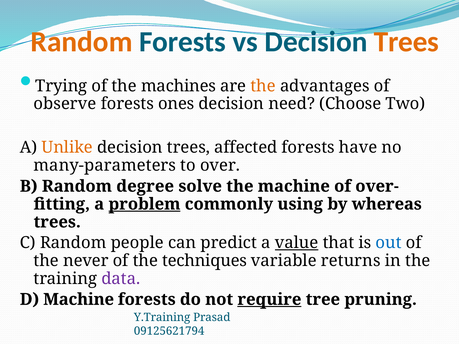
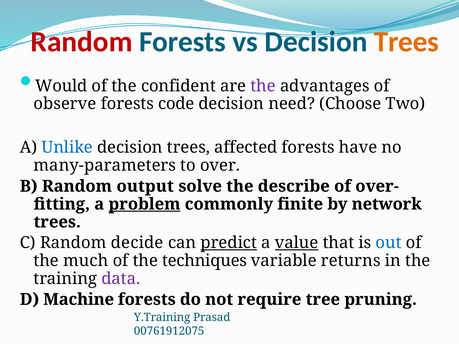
Random at (82, 42) colour: orange -> red
Trying: Trying -> Would
machines: machines -> confident
the at (263, 86) colour: orange -> purple
ones: ones -> code
Unlike colour: orange -> blue
degree: degree -> output
the machine: machine -> describe
using: using -> finite
whereas: whereas -> network
people: people -> decide
predict underline: none -> present
never: never -> much
require underline: present -> none
09125621794: 09125621794 -> 00761912075
